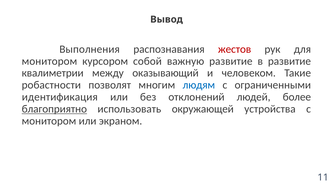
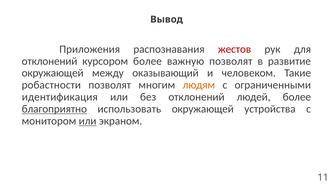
Выполнения: Выполнения -> Приложения
монитором at (49, 61): монитором -> отклонений
курсором собой: собой -> более
важную развитие: развитие -> позволят
квалиметрии at (53, 73): квалиметрии -> окружающей
людям colour: blue -> orange
или at (88, 121) underline: none -> present
